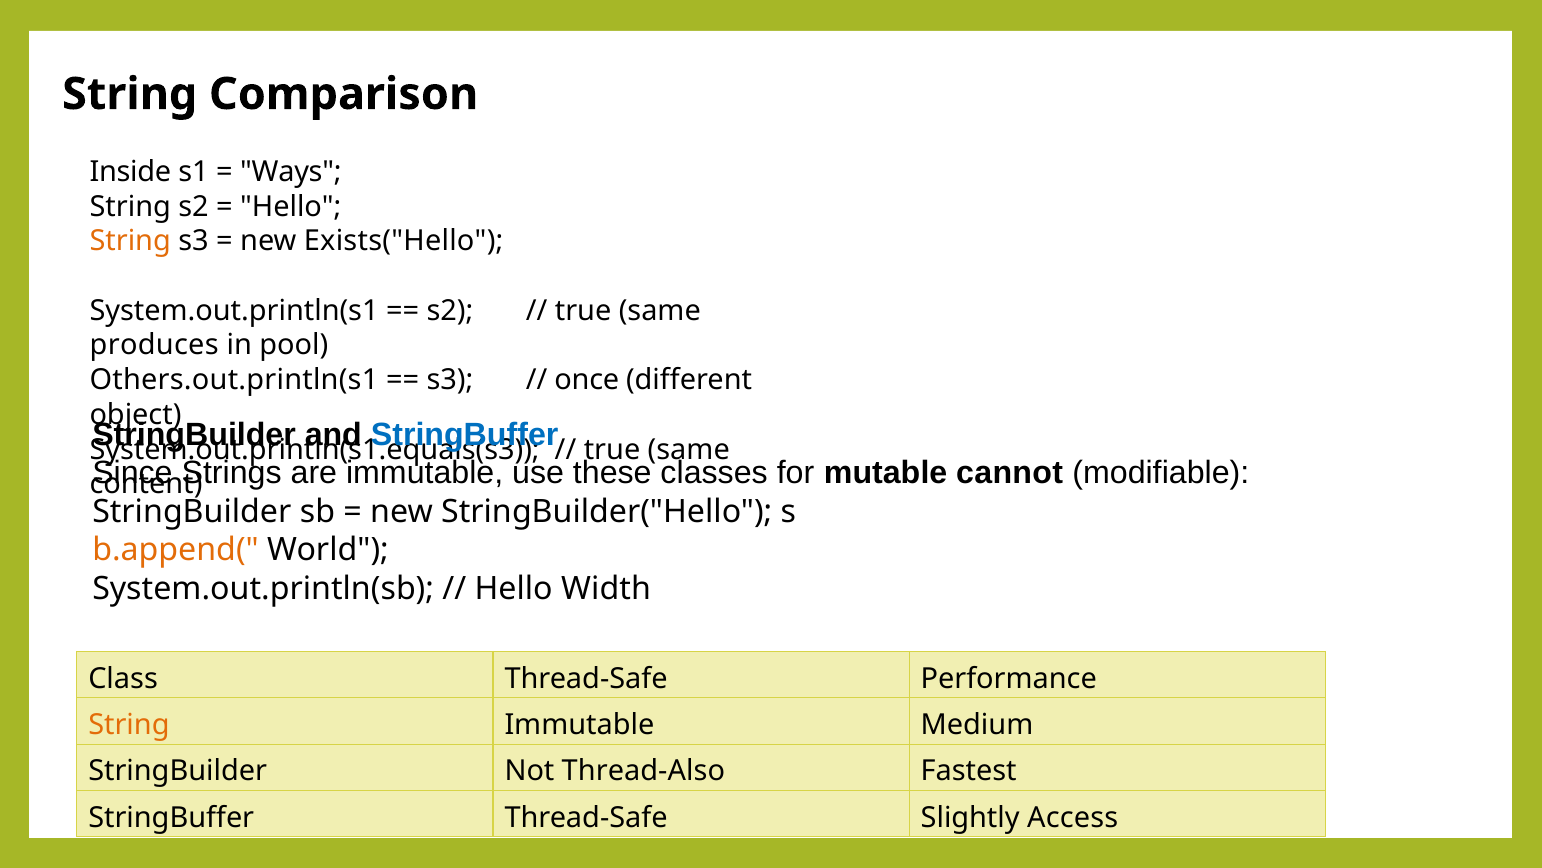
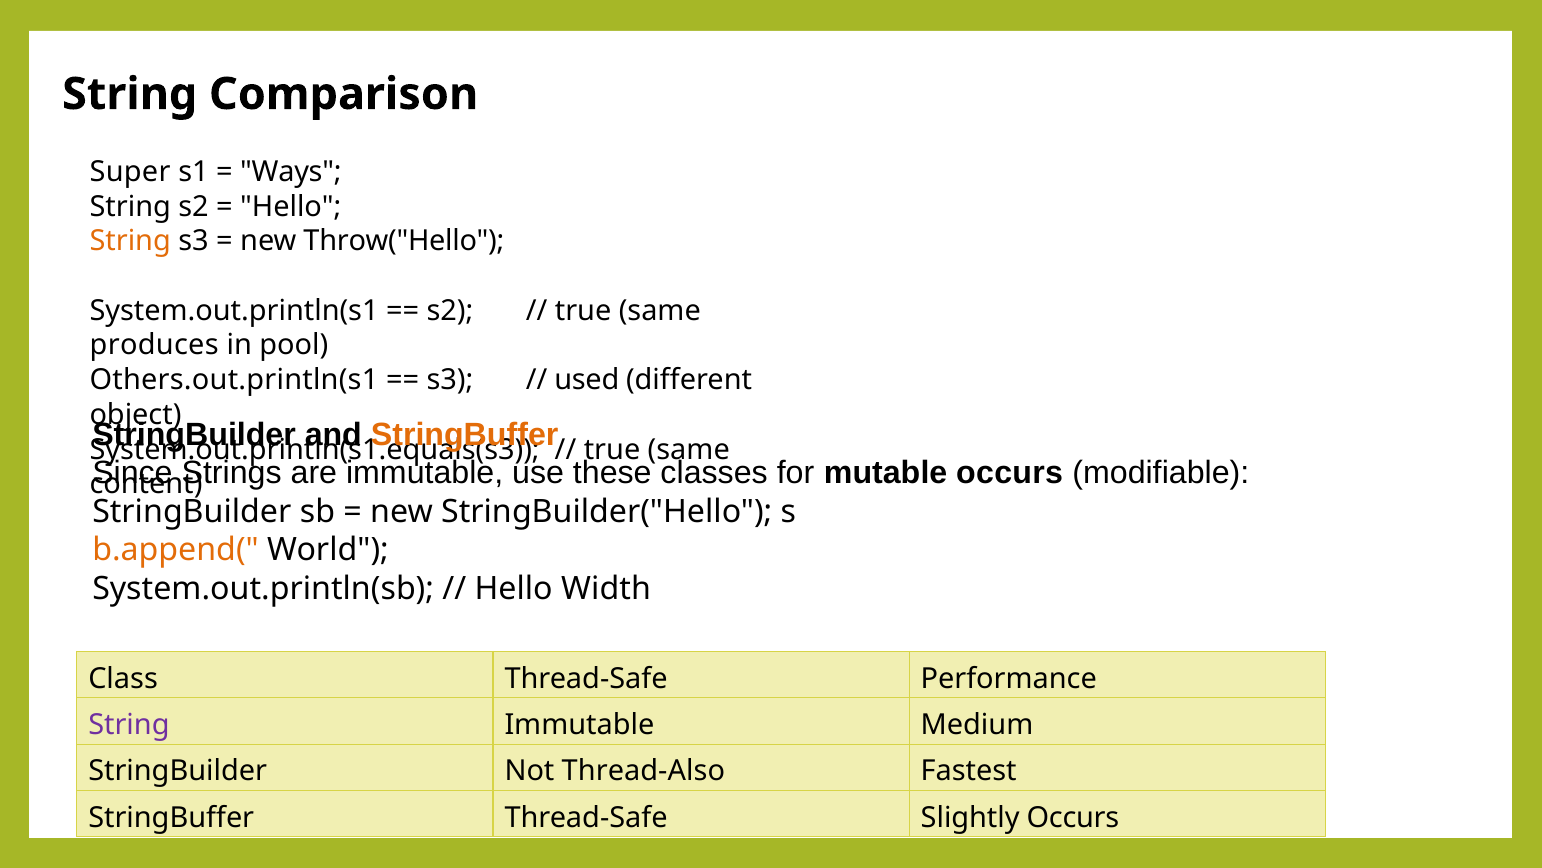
Inside: Inside -> Super
Exists("Hello: Exists("Hello -> Throw("Hello
once: once -> used
StringBuffer at (465, 434) colour: blue -> orange
mutable cannot: cannot -> occurs
String at (129, 724) colour: orange -> purple
Access at (1073, 817): Access -> Occurs
